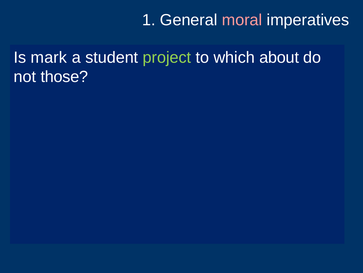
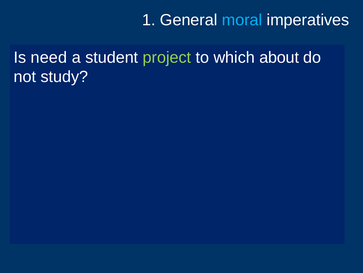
moral colour: pink -> light blue
mark: mark -> need
those: those -> study
